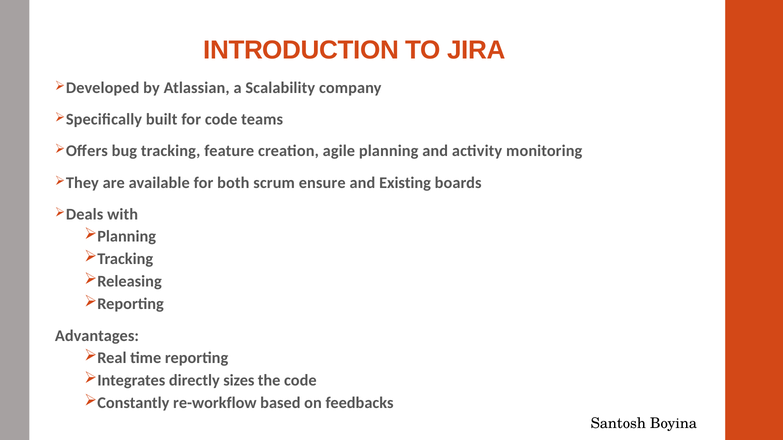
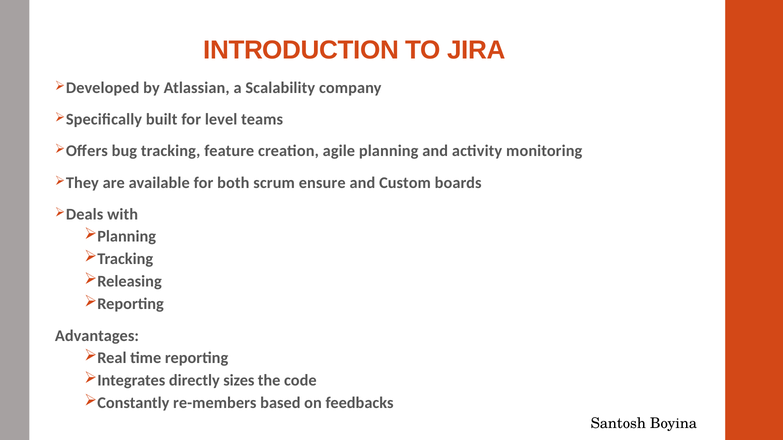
for code: code -> level
Existing: Existing -> Custom
re-workflow: re-workflow -> re-members
